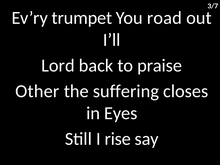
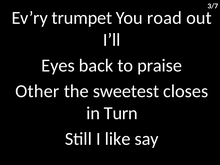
Lord: Lord -> Eyes
suffering: suffering -> sweetest
Eyes: Eyes -> Turn
rise: rise -> like
